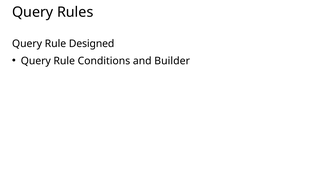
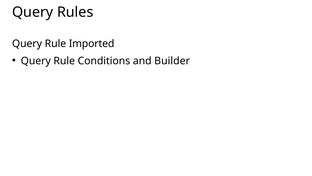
Designed: Designed -> Imported
